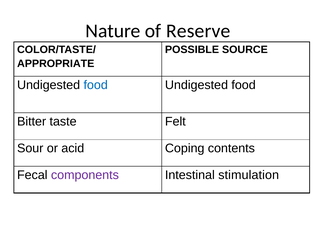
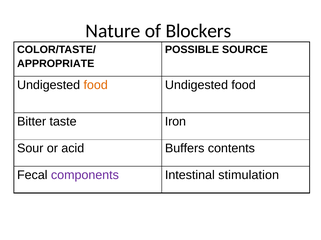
Reserve: Reserve -> Blockers
food at (96, 85) colour: blue -> orange
Felt: Felt -> Iron
Coping: Coping -> Buffers
